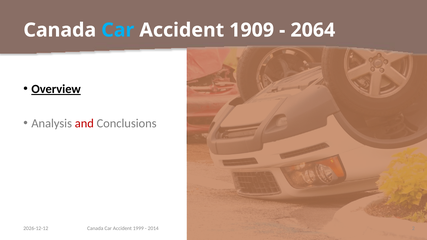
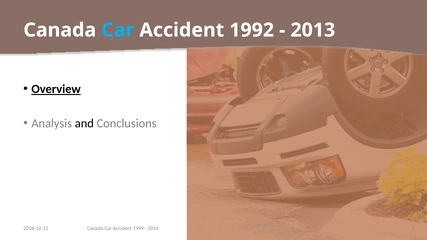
1909: 1909 -> 1992
2064: 2064 -> 2013
and colour: red -> black
